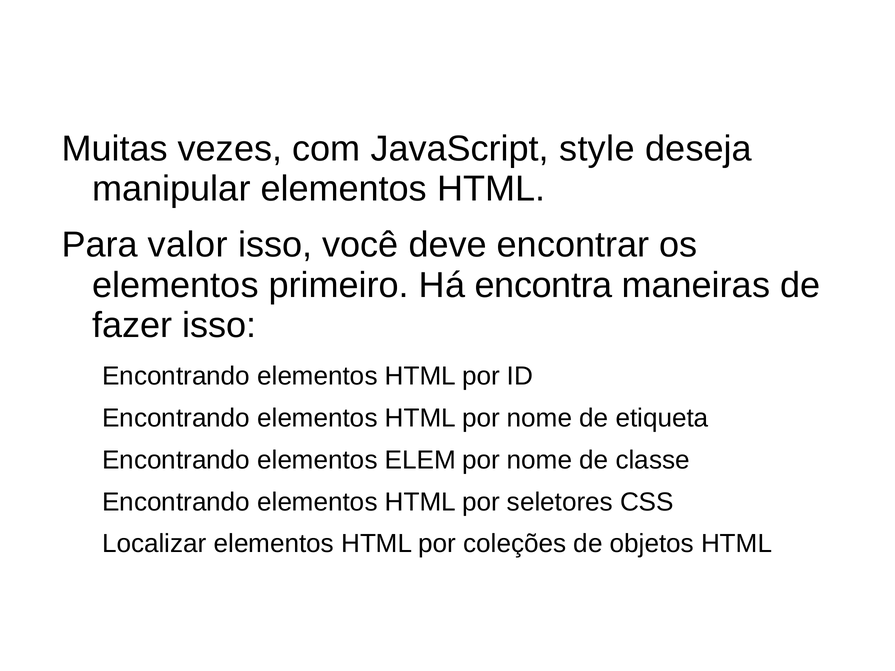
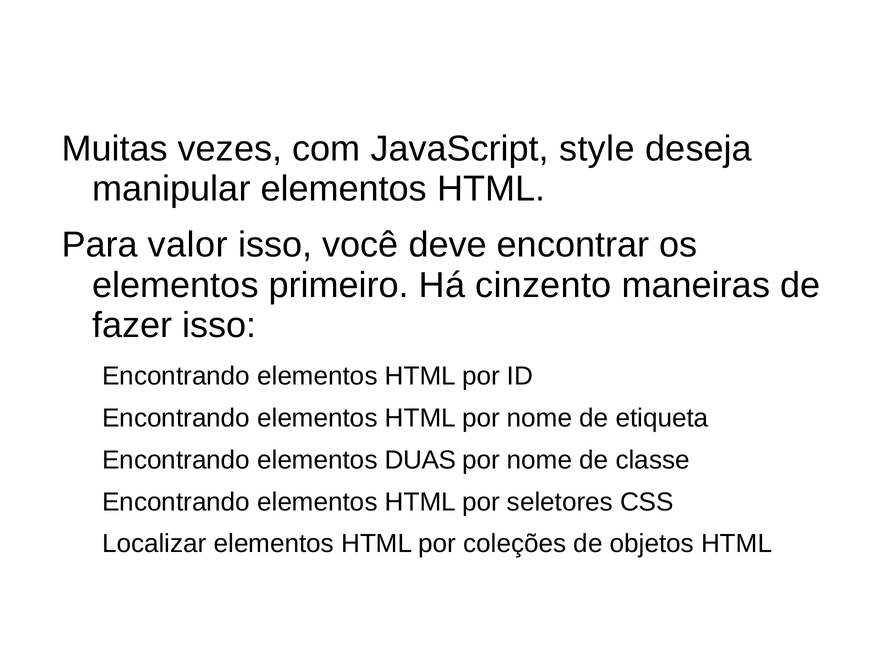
encontra: encontra -> cinzento
ELEM: ELEM -> DUAS
